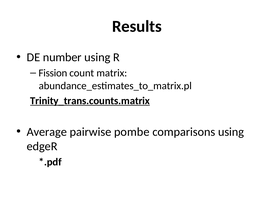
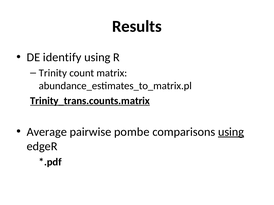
number: number -> identify
Fission: Fission -> Trinity
using at (231, 132) underline: none -> present
